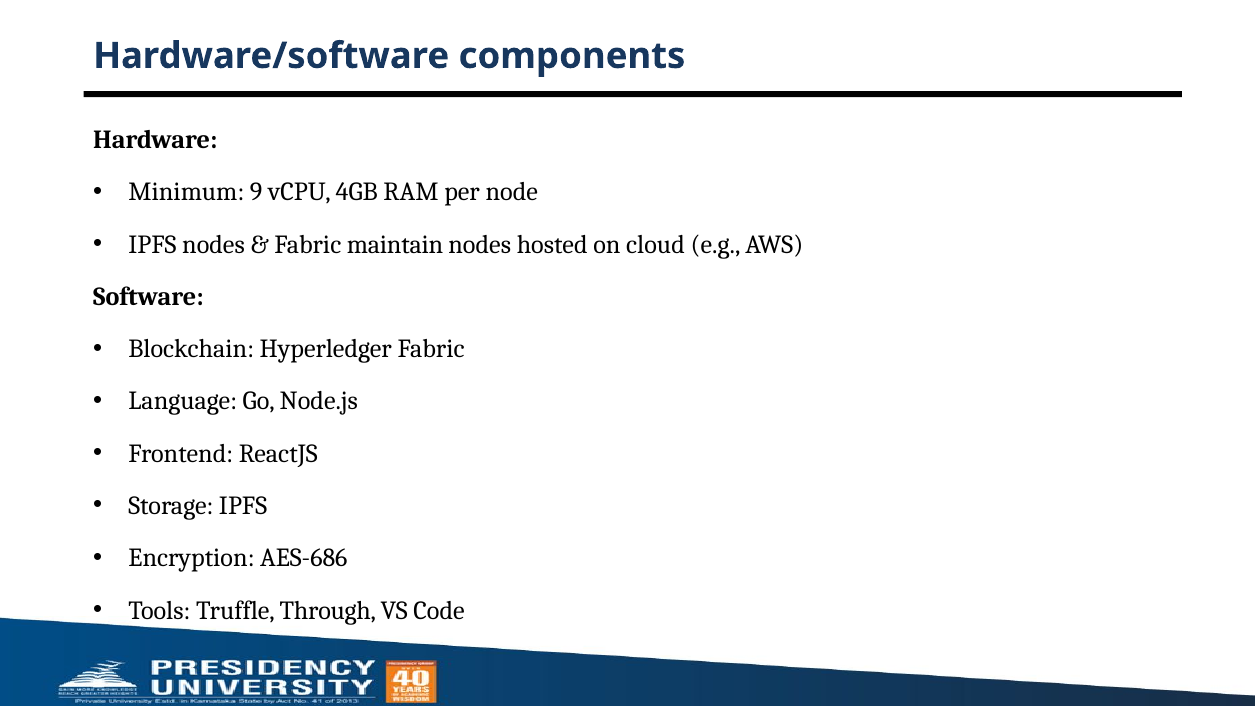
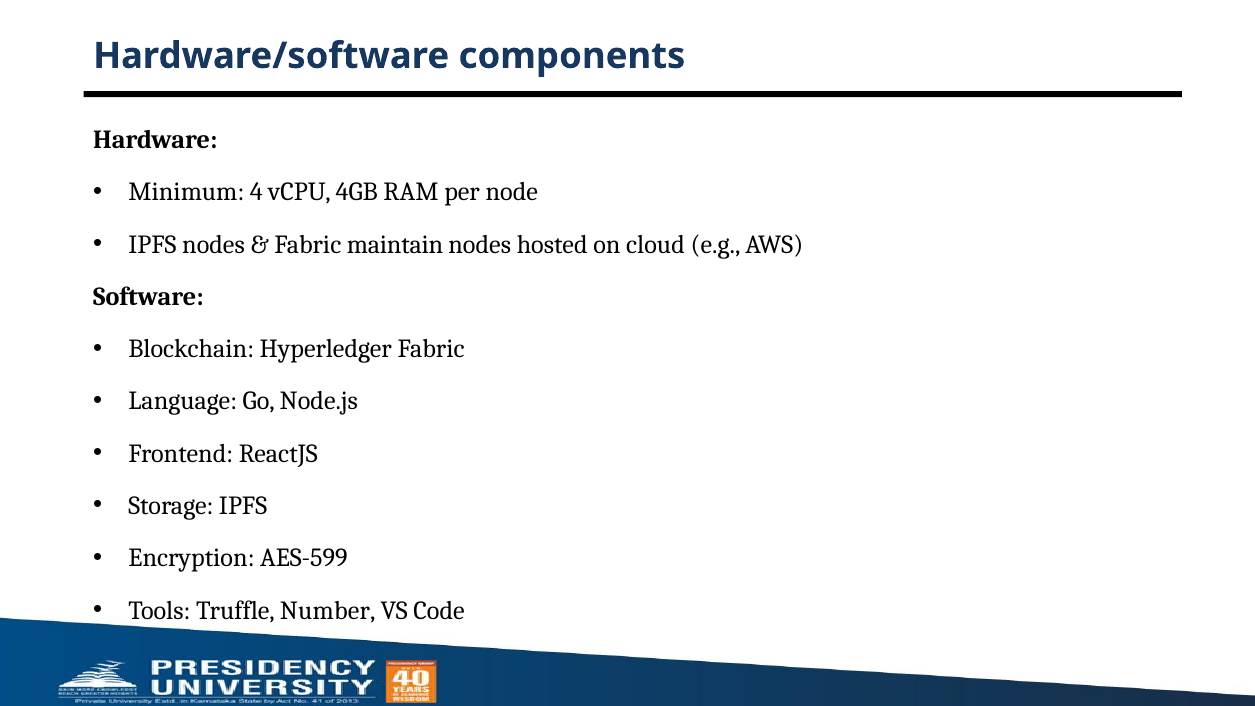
9: 9 -> 4
AES-686: AES-686 -> AES-599
Through: Through -> Number
